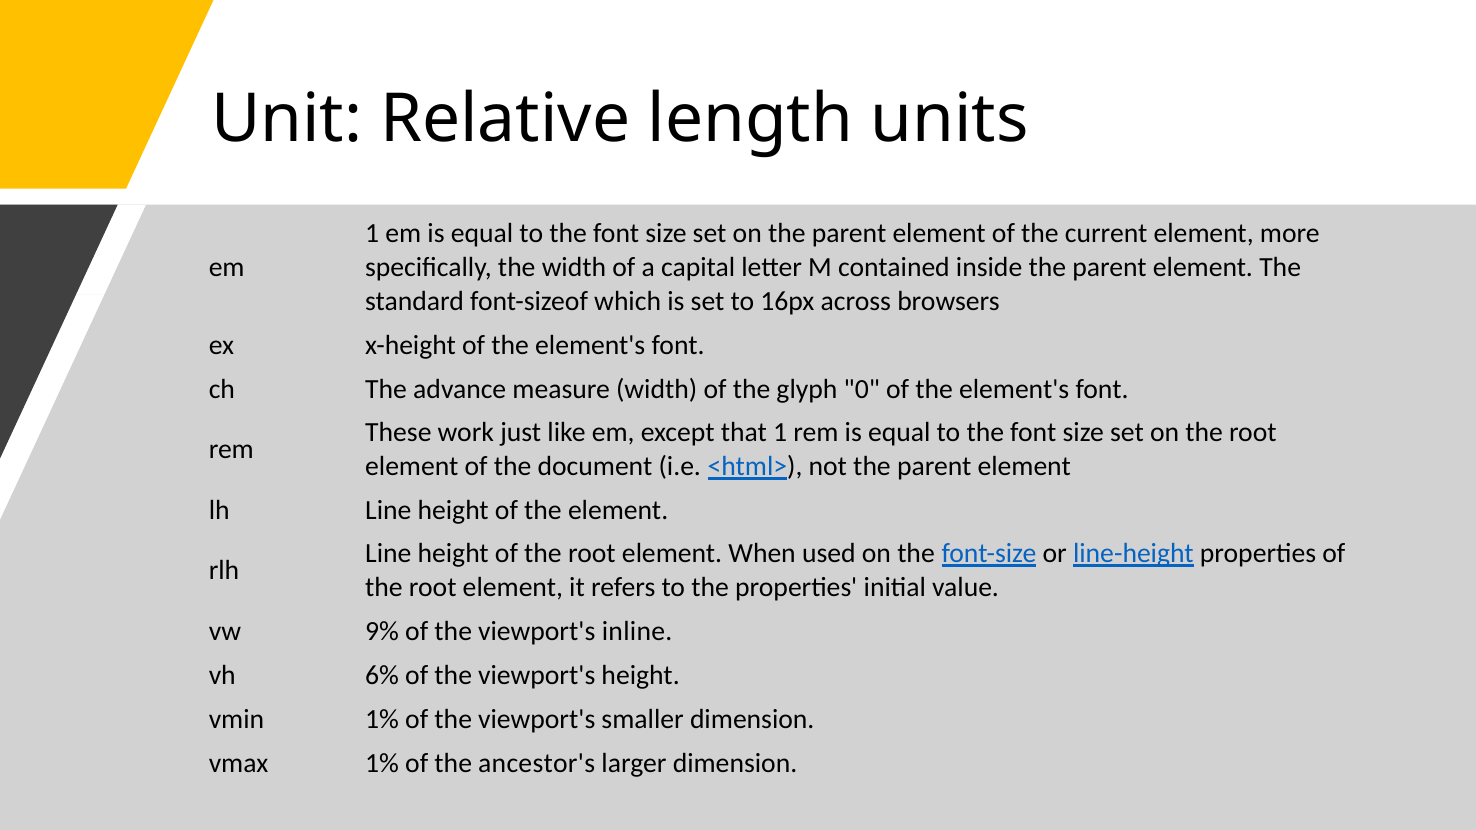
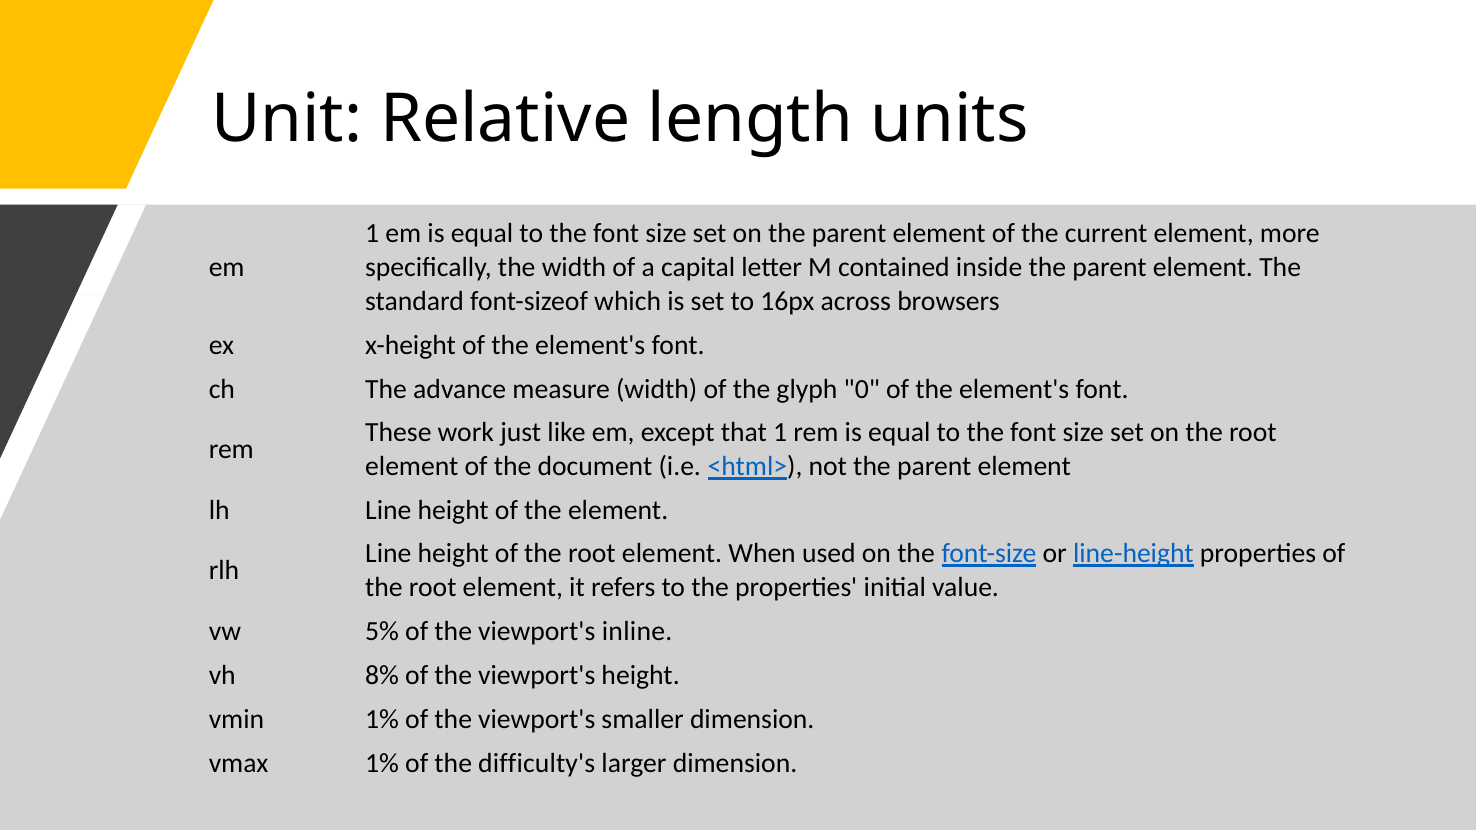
9%: 9% -> 5%
6%: 6% -> 8%
ancestor's: ancestor's -> difficulty's
